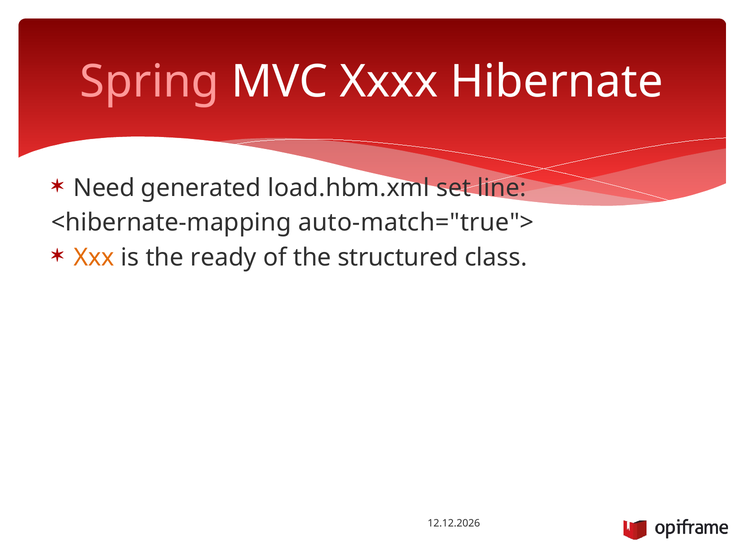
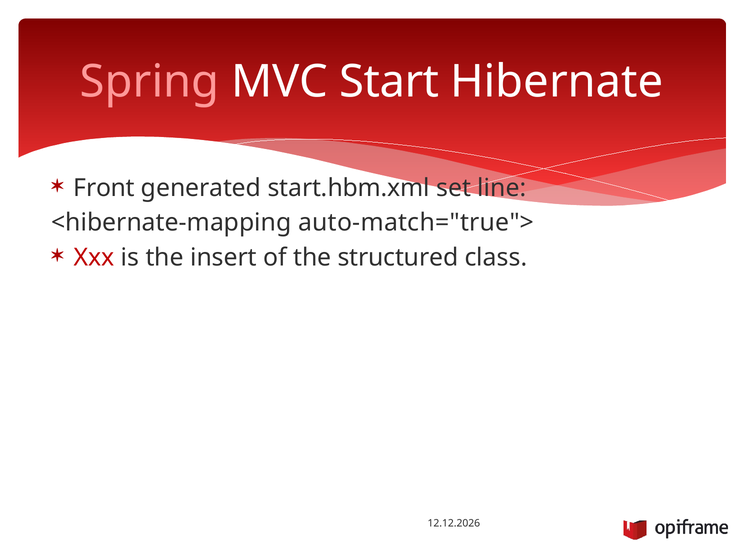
Xxxx: Xxxx -> Start
Need: Need -> Front
load.hbm.xml: load.hbm.xml -> start.hbm.xml
Xxx colour: orange -> red
ready: ready -> insert
